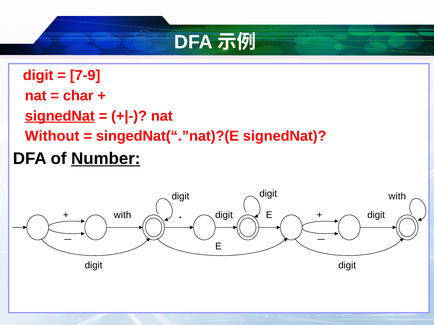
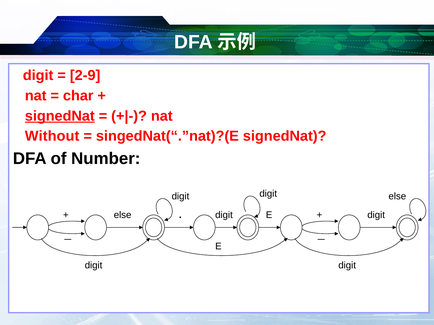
7-9: 7-9 -> 2-9
Number underline: present -> none
with at (397, 197): with -> else
with at (123, 215): with -> else
